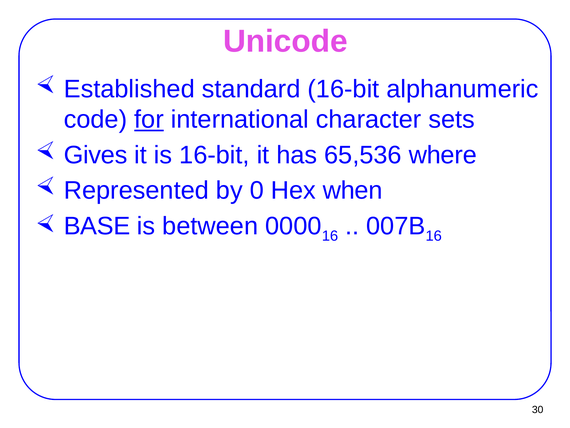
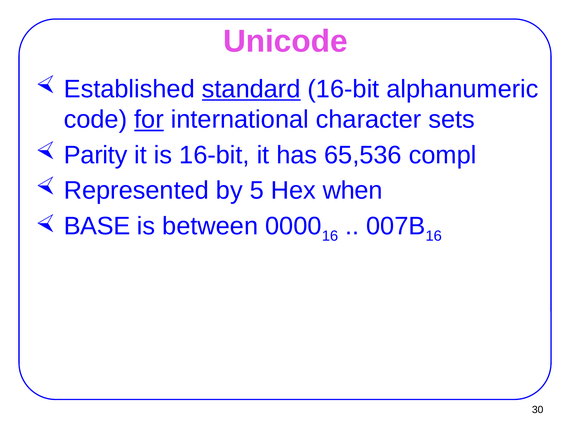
standard underline: none -> present
Gives: Gives -> Parity
where: where -> compl
0: 0 -> 5
